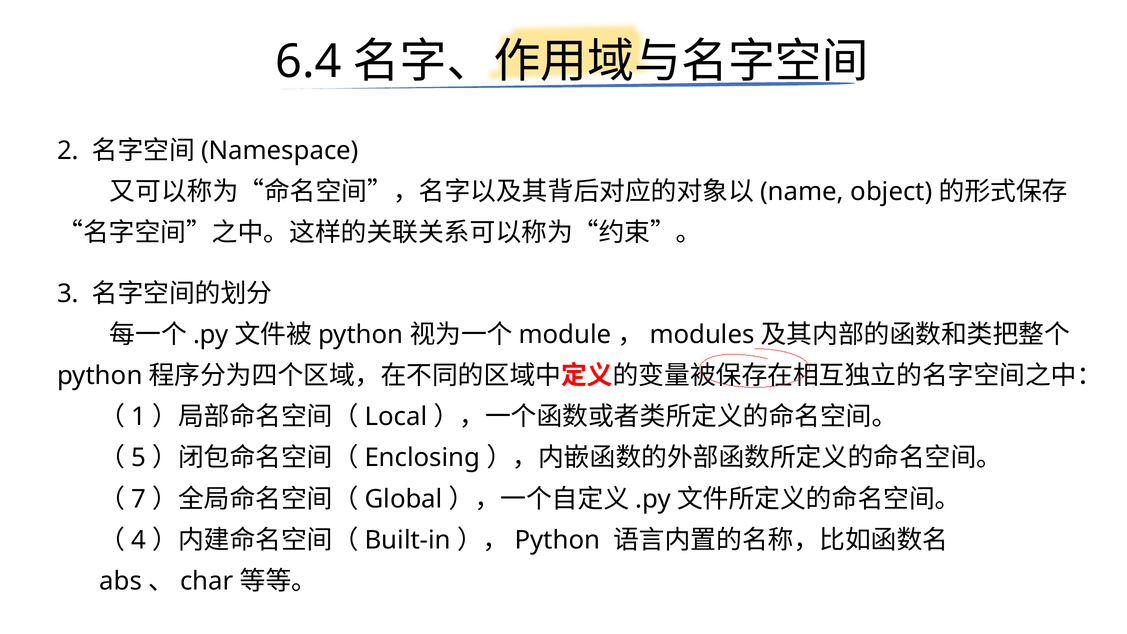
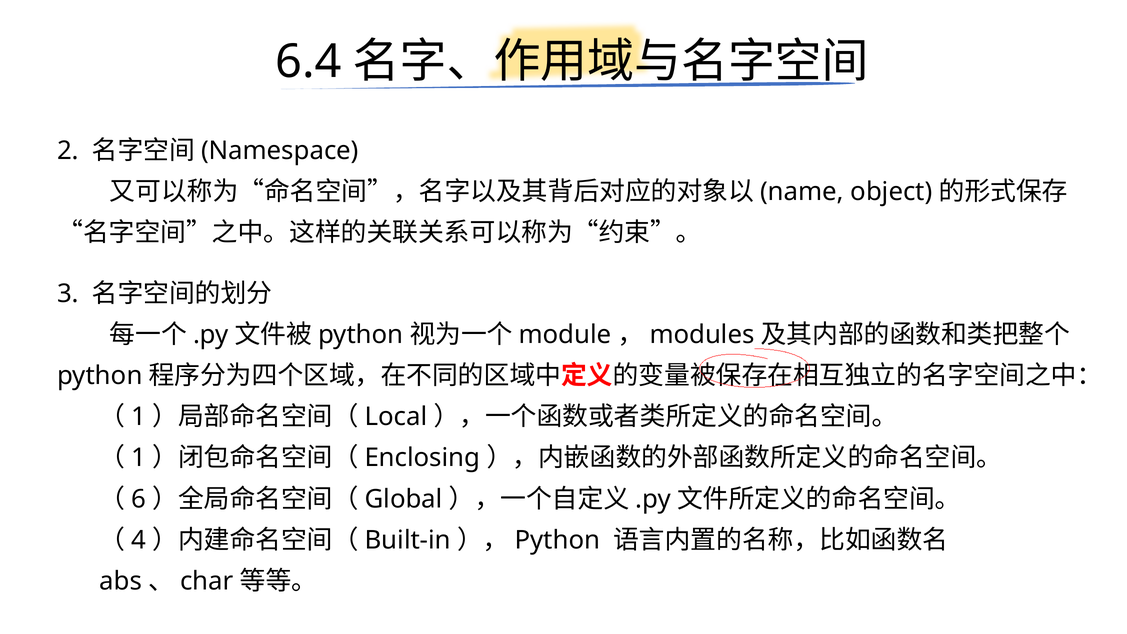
5 at (139, 458): 5 -> 1
7: 7 -> 6
